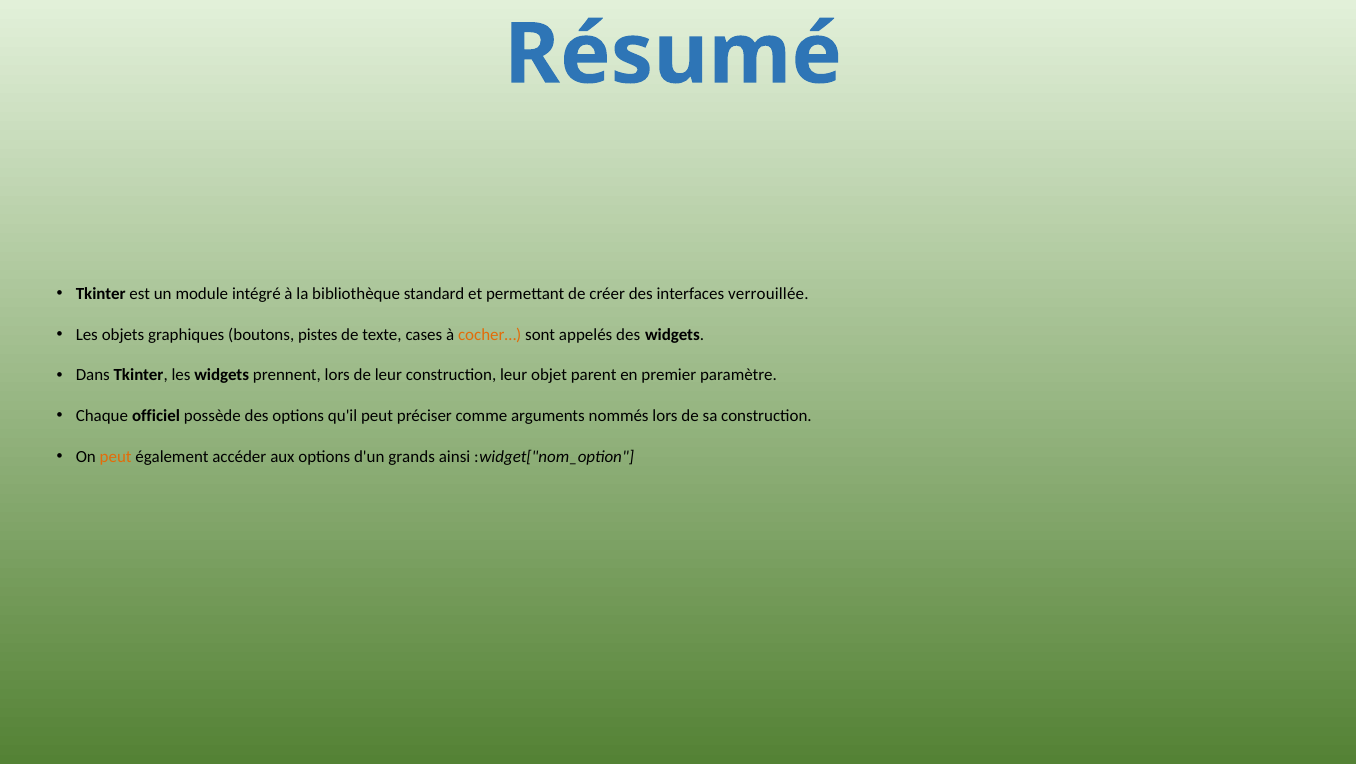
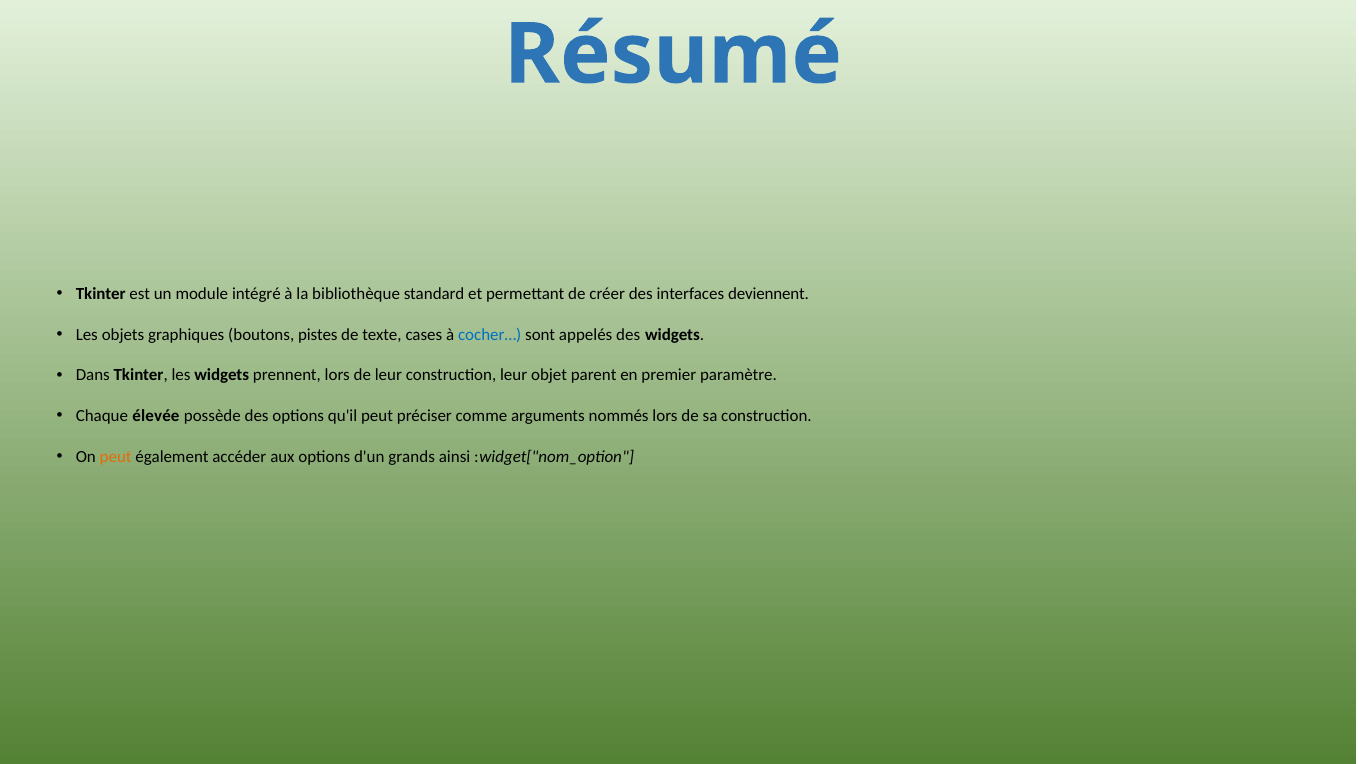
verrouillée: verrouillée -> deviennent
cocher… colour: orange -> blue
officiel: officiel -> élevée
